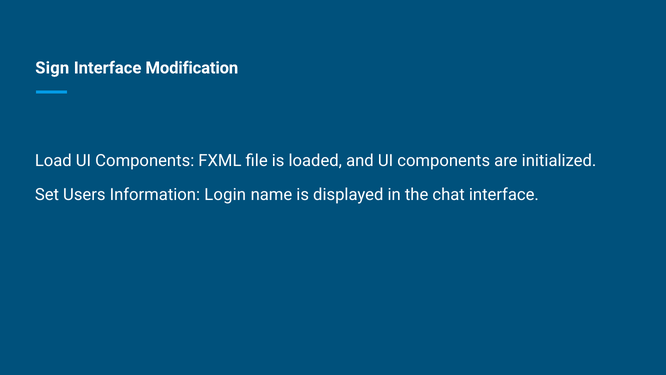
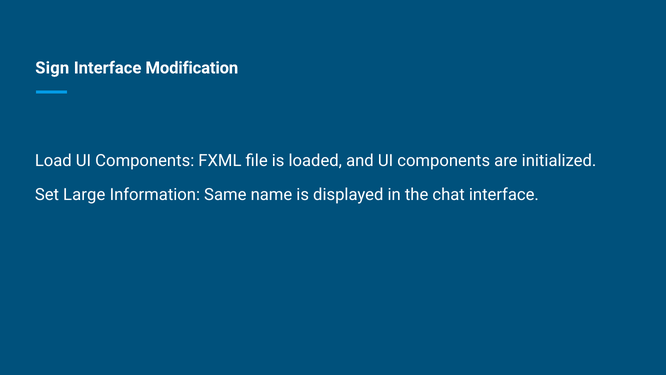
Users: Users -> Large
Login: Login -> Same
